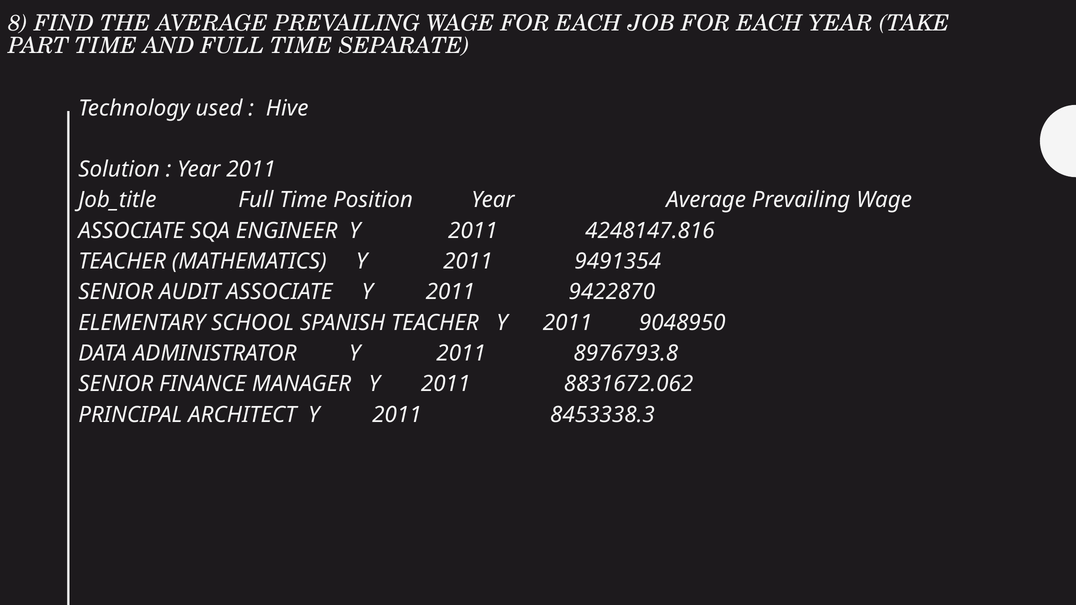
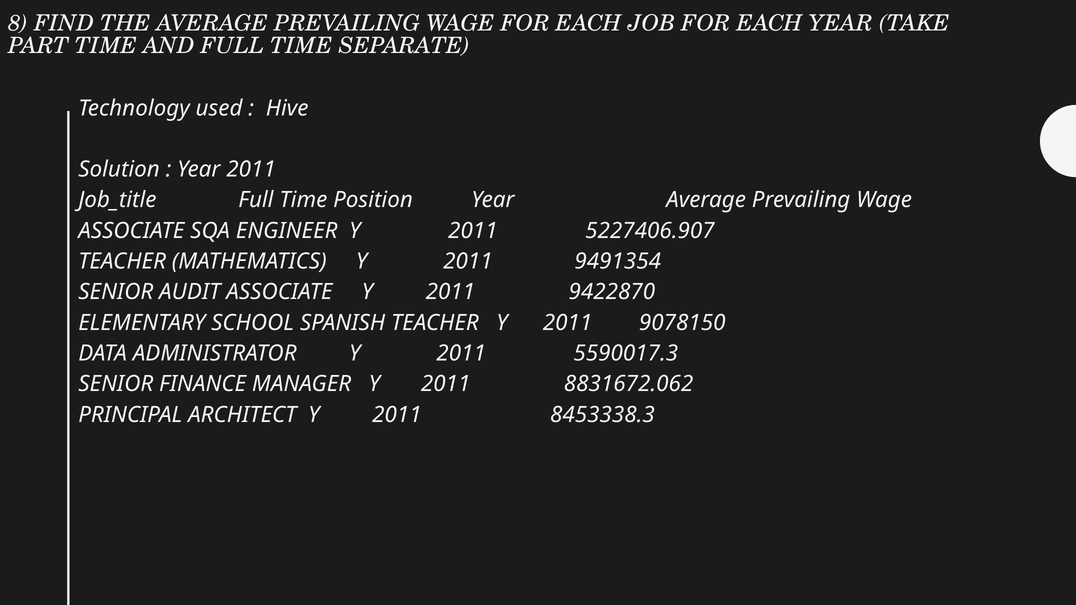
4248147.816: 4248147.816 -> 5227406.907
9048950: 9048950 -> 9078150
8976793.8: 8976793.8 -> 5590017.3
